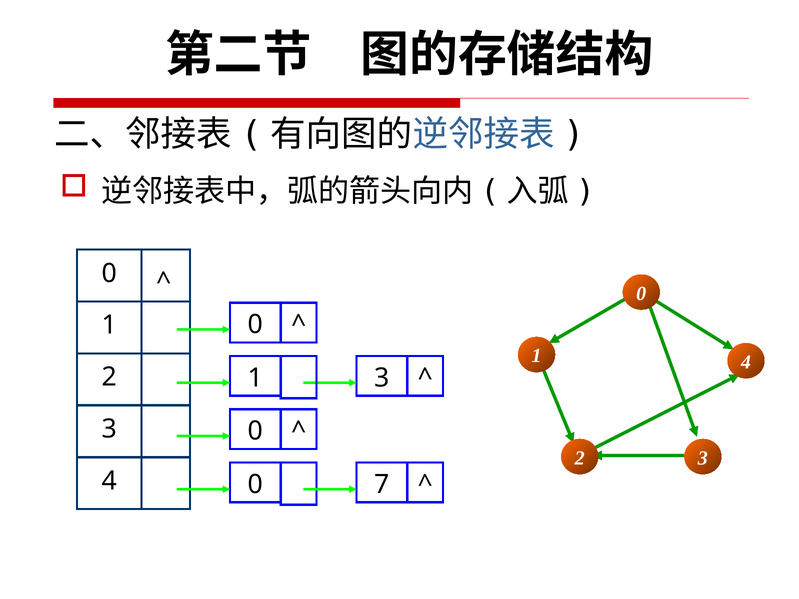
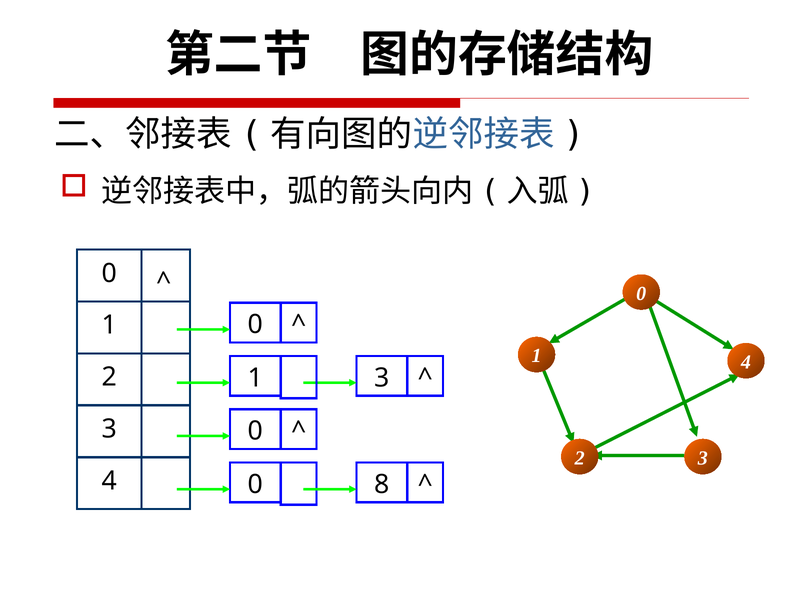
7: 7 -> 8
